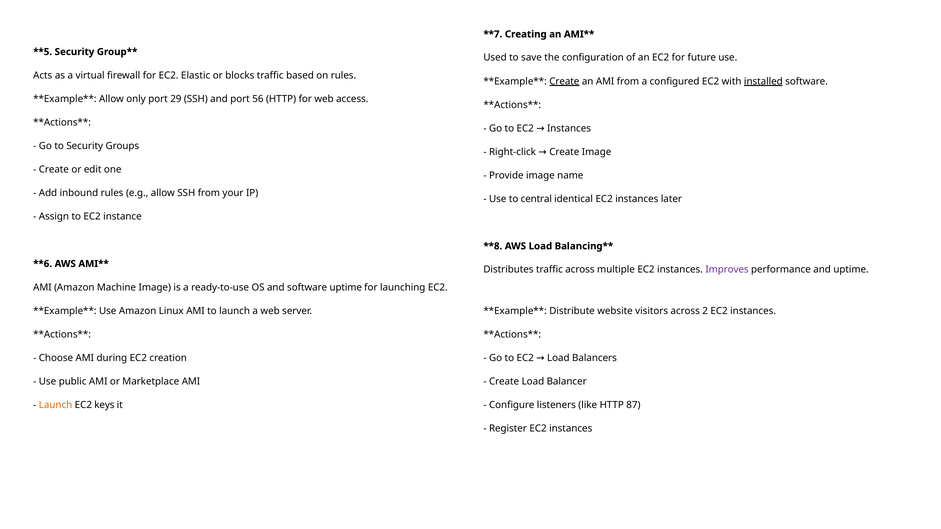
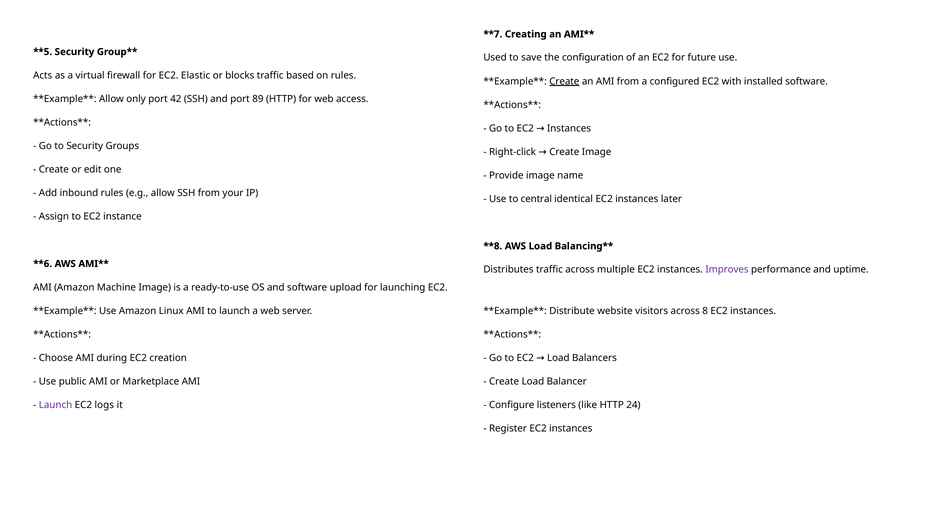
installed underline: present -> none
29: 29 -> 42
56: 56 -> 89
software uptime: uptime -> upload
2: 2 -> 8
Launch at (56, 405) colour: orange -> purple
keys: keys -> logs
87: 87 -> 24
